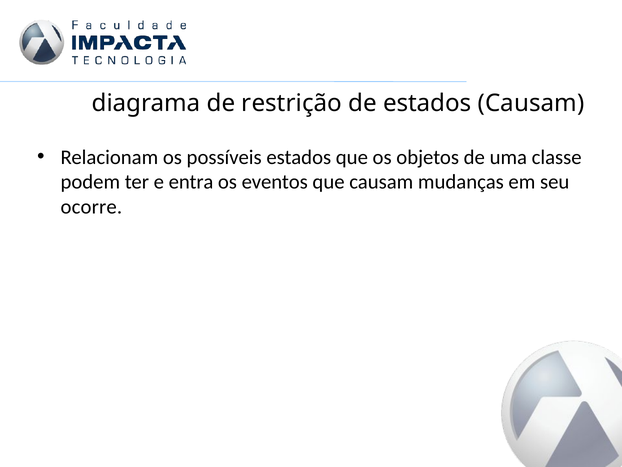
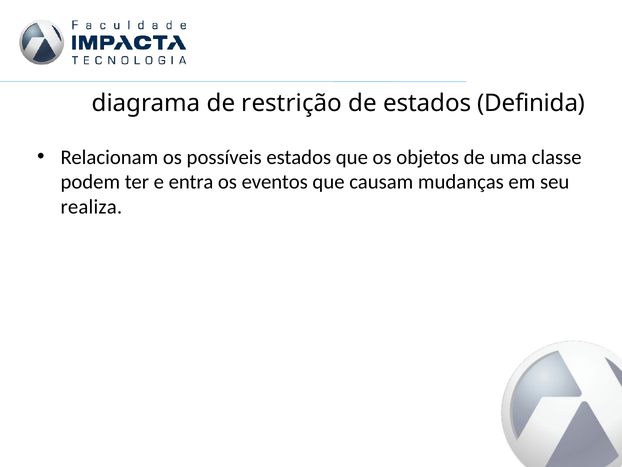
estados Causam: Causam -> Definida
ocorre: ocorre -> realiza
